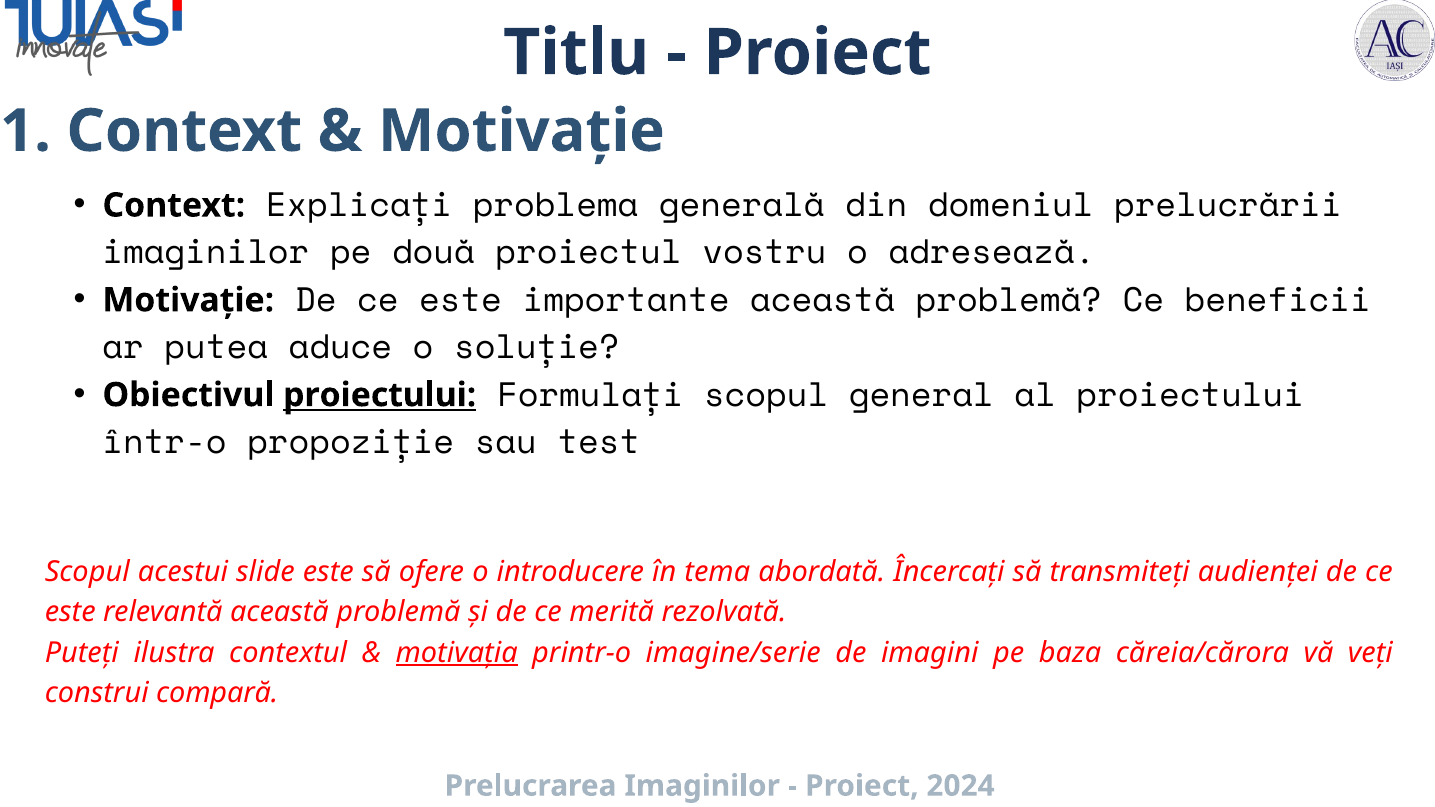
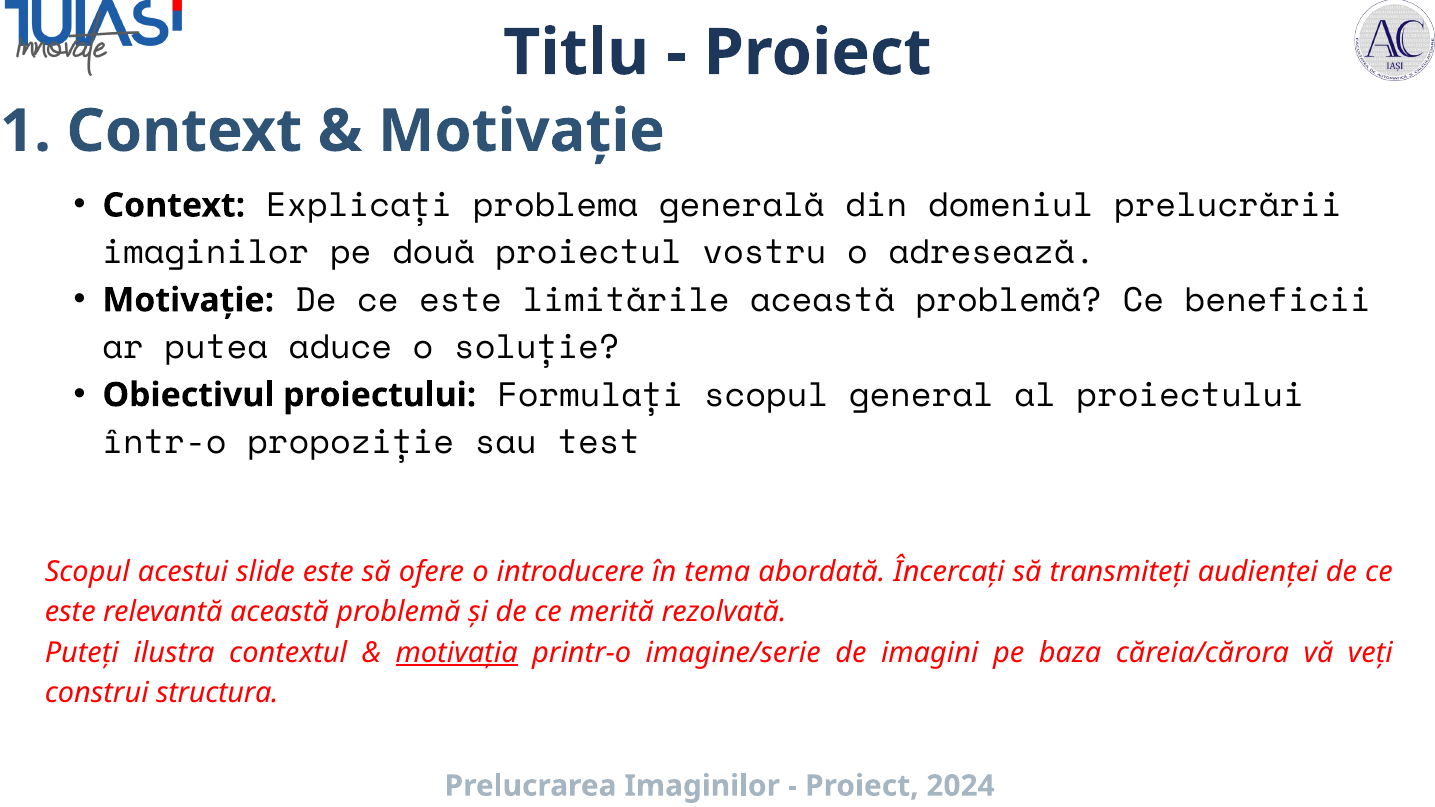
importante: importante -> limitările
proiectului at (380, 395) underline: present -> none
compară: compară -> structura
